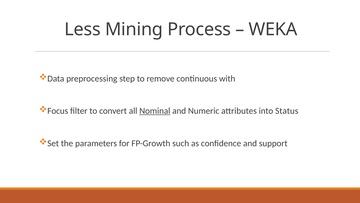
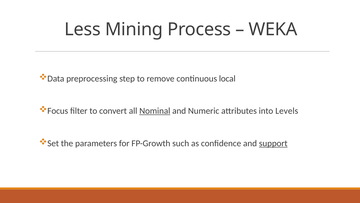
with: with -> local
Status: Status -> Levels
support underline: none -> present
